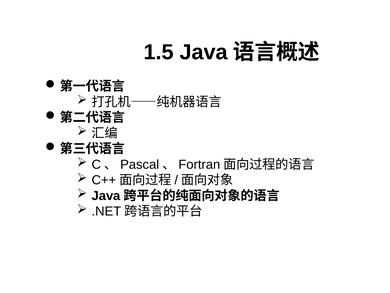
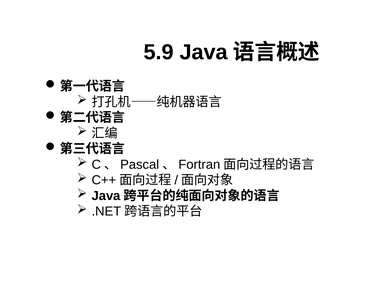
1.5: 1.5 -> 5.9
